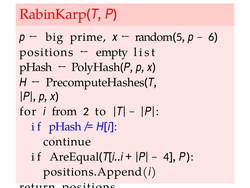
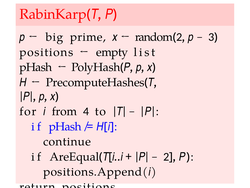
5 at (179, 37): 5 -> 2
6: 6 -> 3
2: 2 -> 4
4 at (166, 156): 4 -> 2
